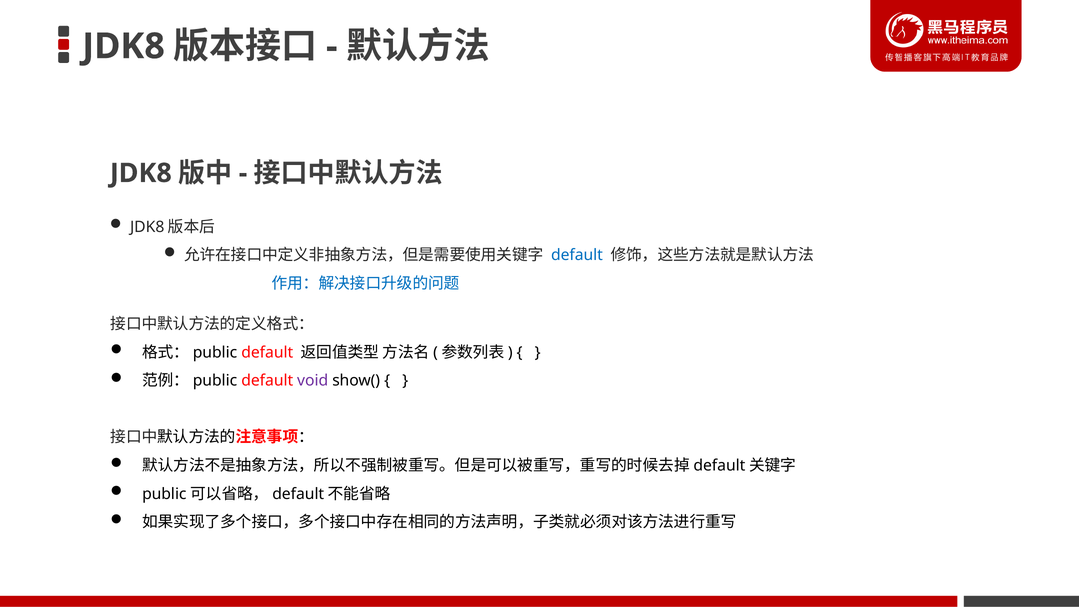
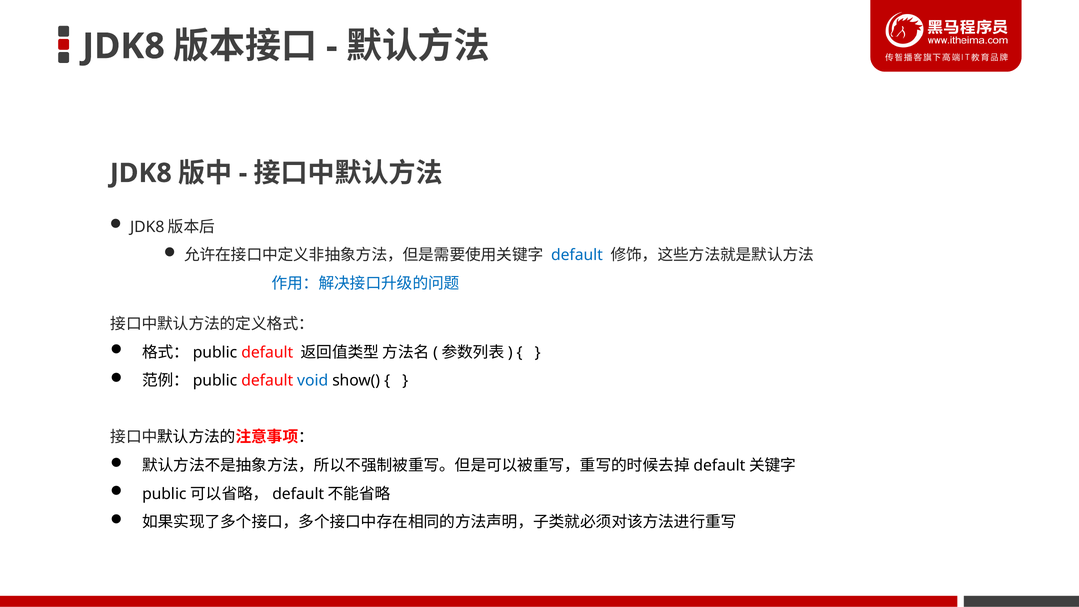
void colour: purple -> blue
